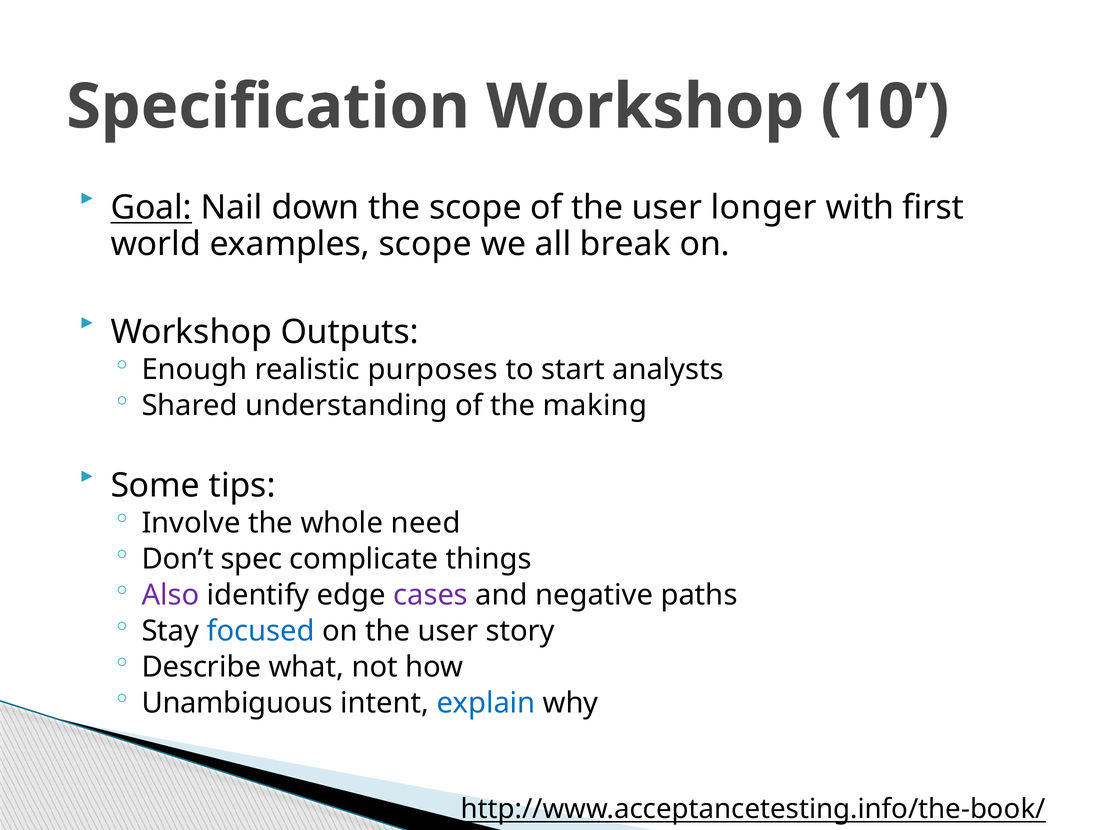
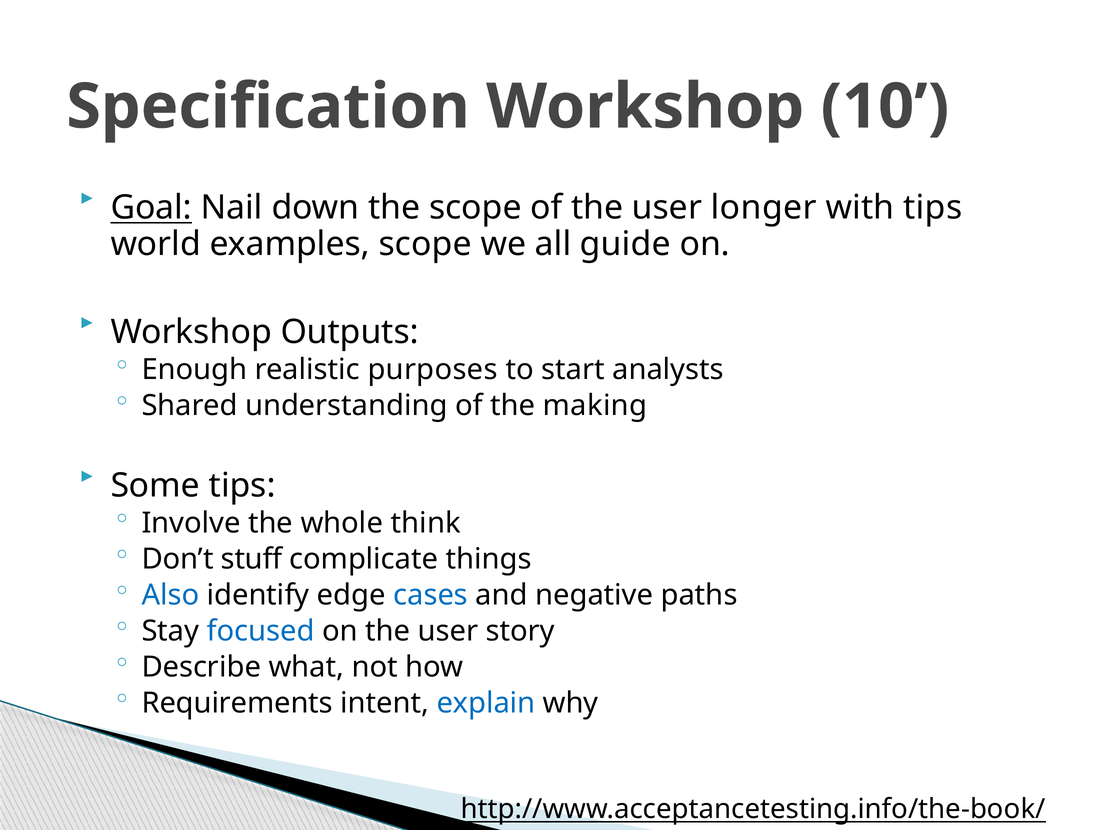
with first: first -> tips
break: break -> guide
need: need -> think
spec: spec -> stuff
Also colour: purple -> blue
cases colour: purple -> blue
Unambiguous: Unambiguous -> Requirements
